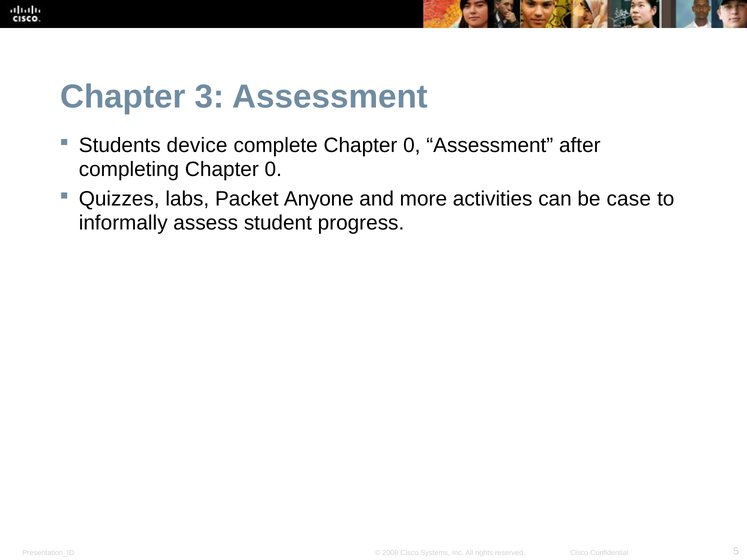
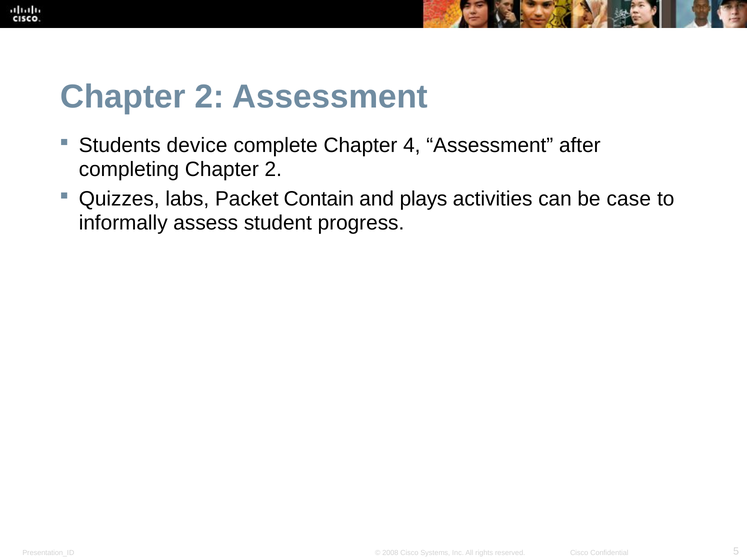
3 at (210, 97): 3 -> 2
complete Chapter 0: 0 -> 4
completing Chapter 0: 0 -> 2
Anyone: Anyone -> Contain
more: more -> plays
